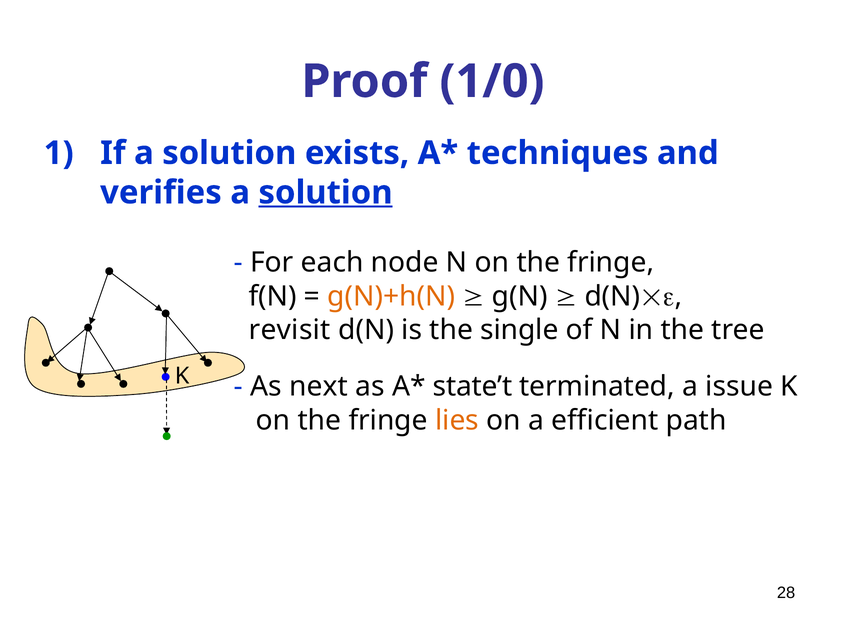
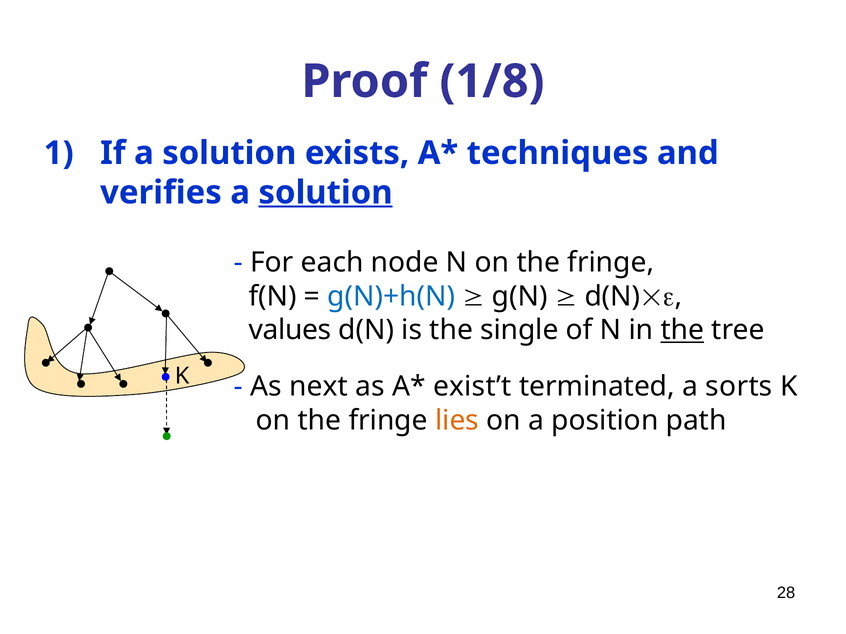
1/0: 1/0 -> 1/8
g(N)+h(N colour: orange -> blue
revisit: revisit -> values
the at (682, 330) underline: none -> present
state’t: state’t -> exist’t
issue: issue -> sorts
efficient: efficient -> position
